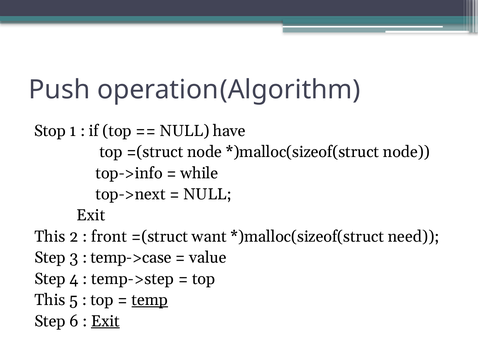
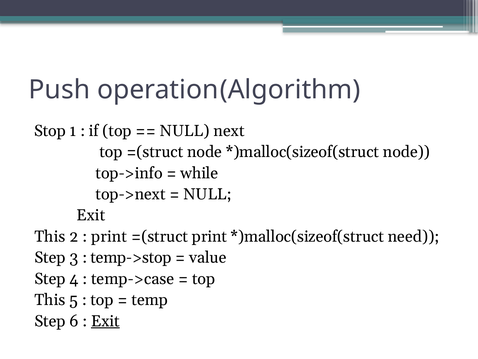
have: have -> next
front at (109, 236): front -> print
=(struct want: want -> print
temp->case: temp->case -> temp->stop
temp->step: temp->step -> temp->case
temp underline: present -> none
